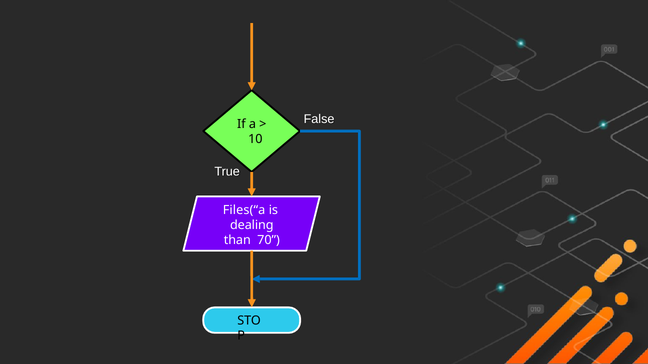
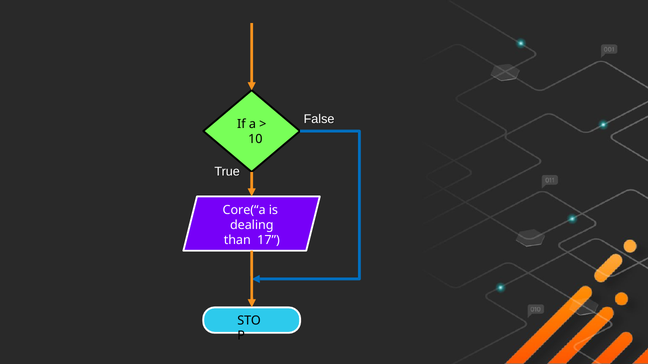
Files(“a: Files(“a -> Core(“a
70: 70 -> 17
